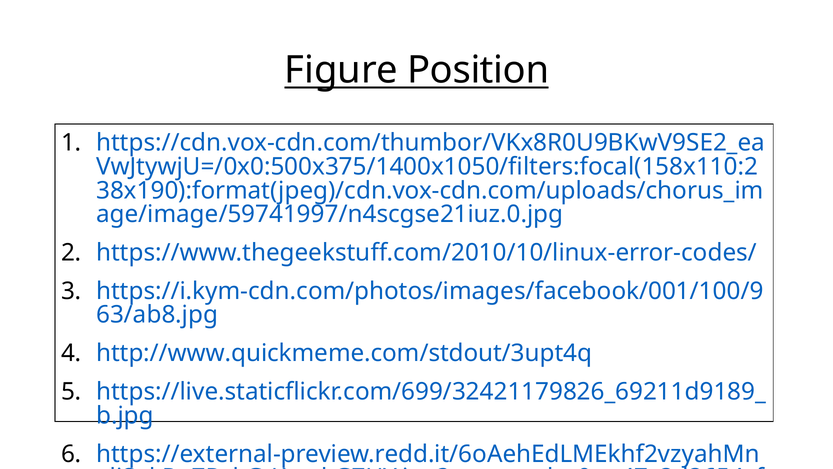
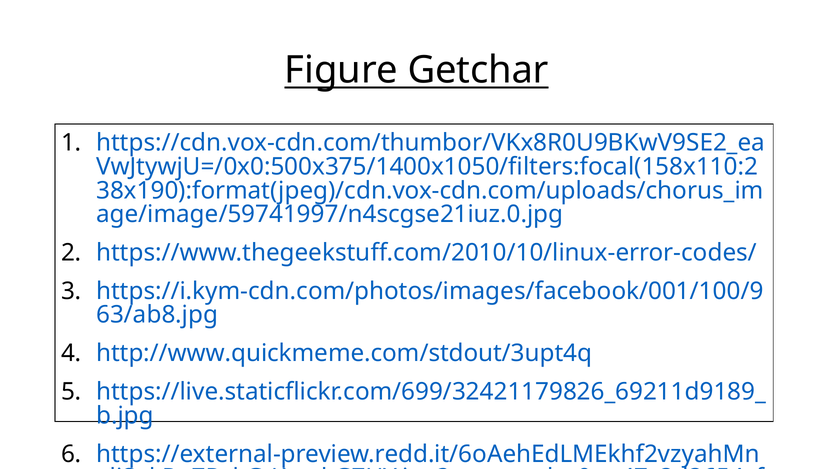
Position: Position -> Getchar
